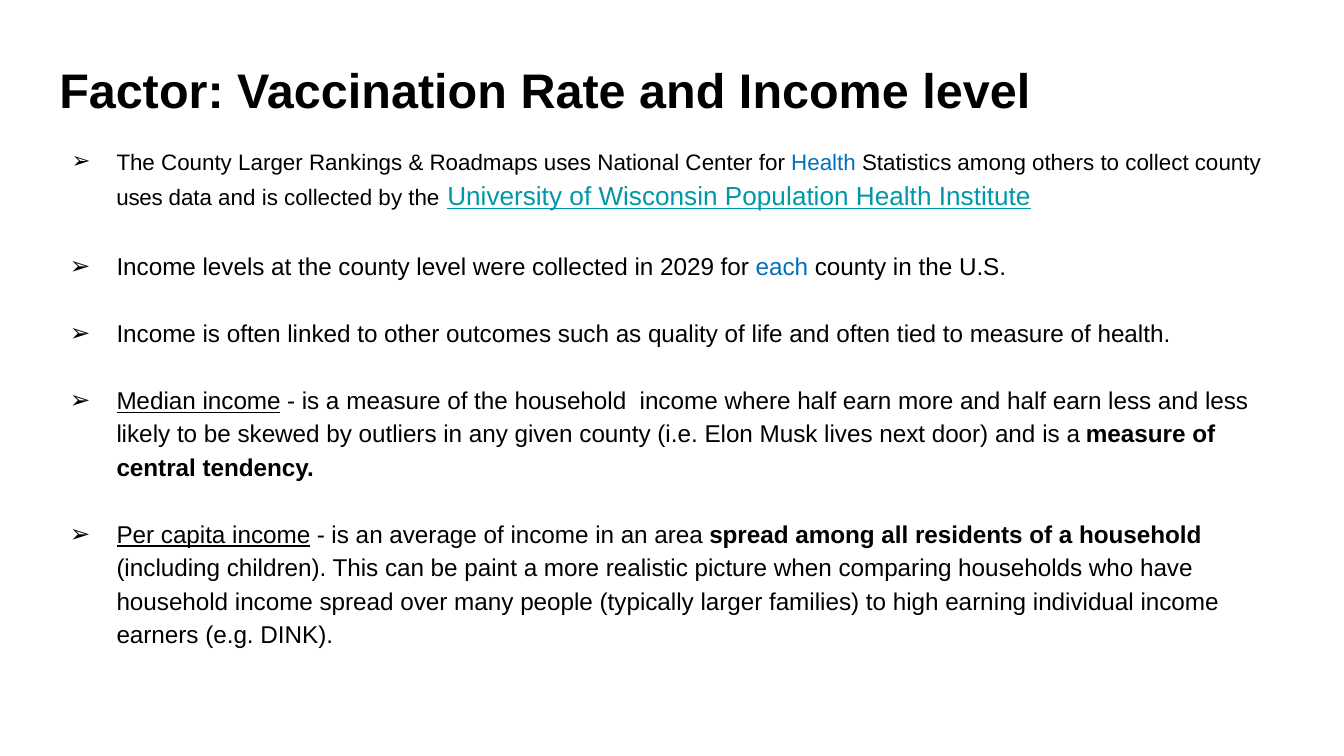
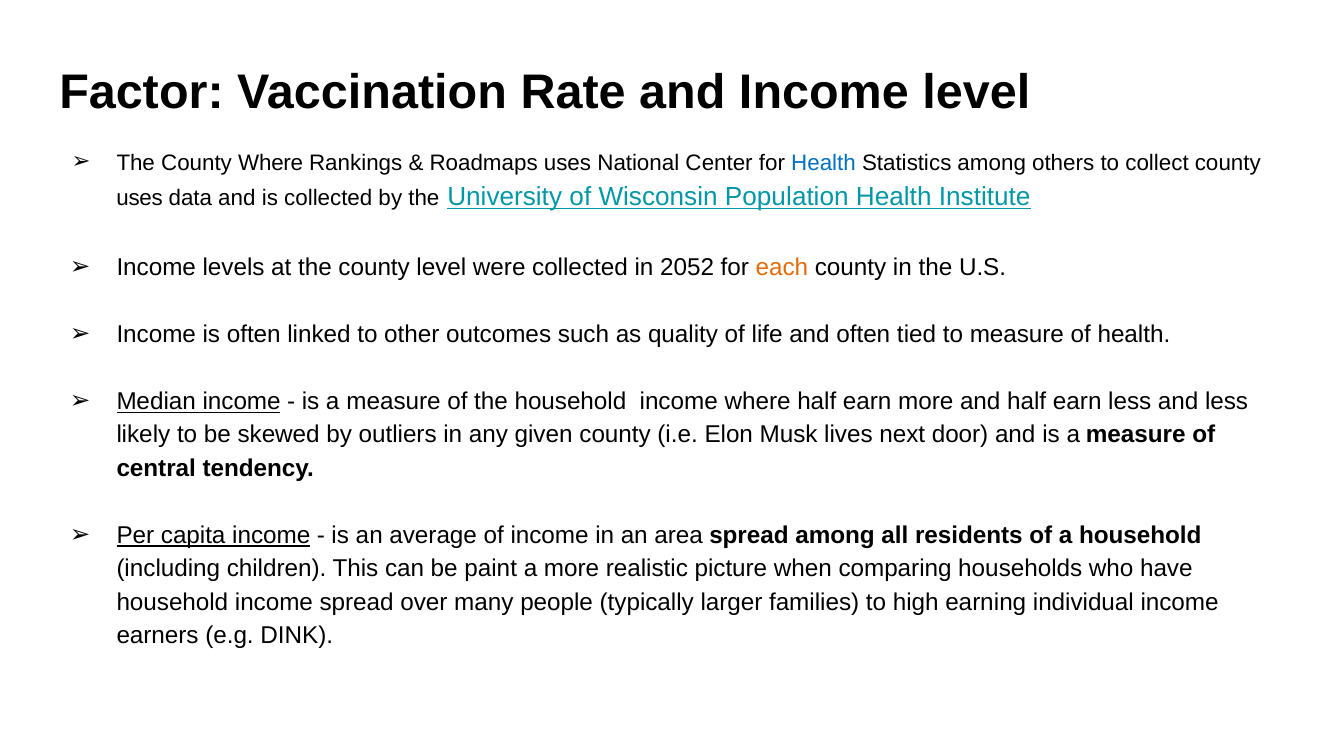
County Larger: Larger -> Where
2029: 2029 -> 2052
each colour: blue -> orange
